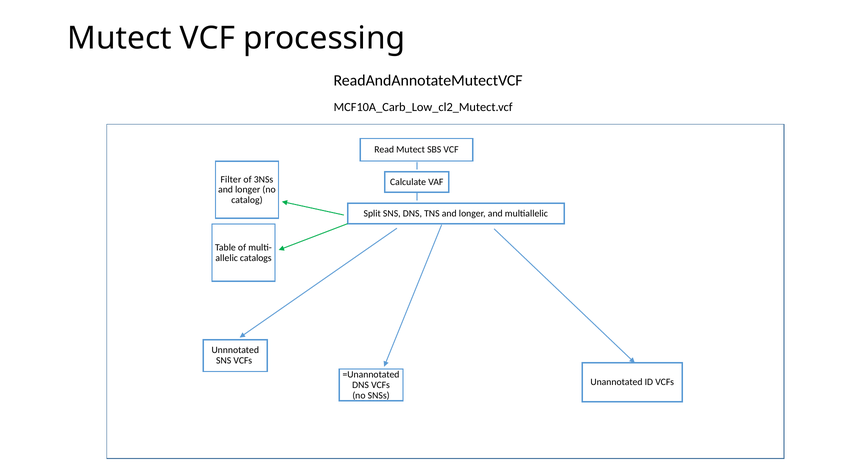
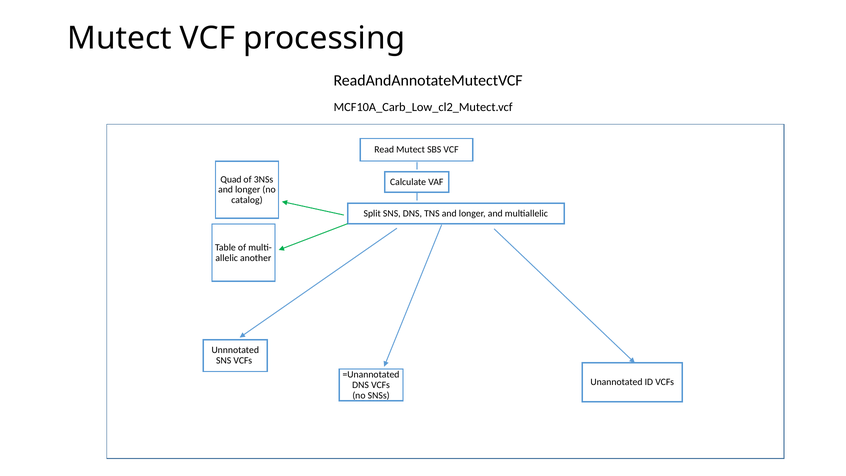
Filter: Filter -> Quad
catalogs: catalogs -> another
